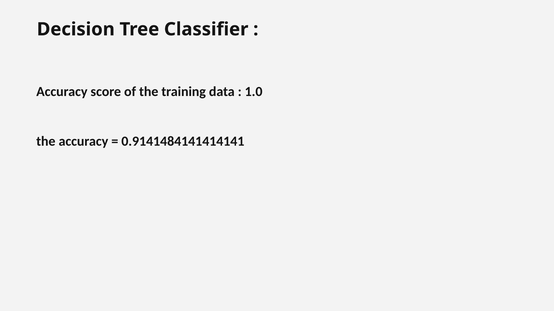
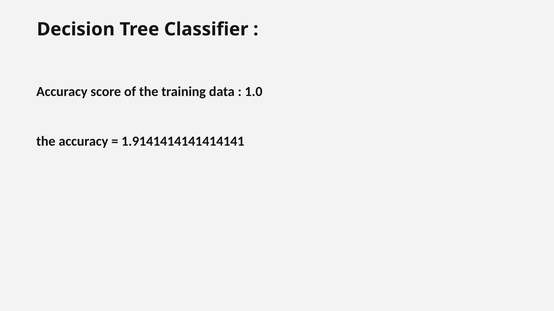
0.9141484141414141: 0.9141484141414141 -> 1.9141414141414141
